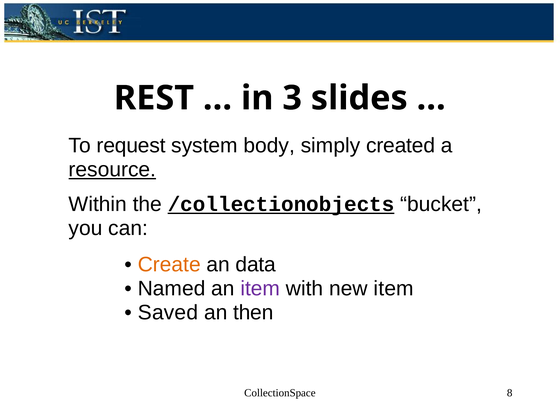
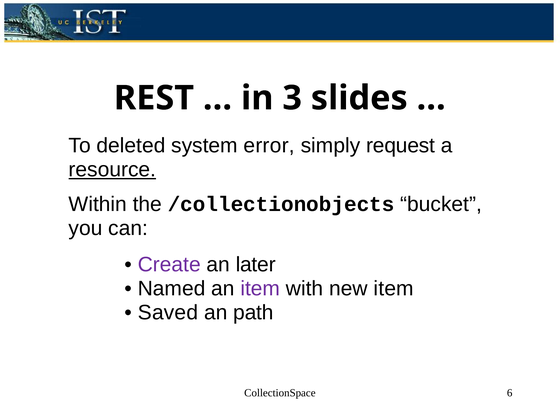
request: request -> deleted
body: body -> error
created: created -> request
/collectionobjects underline: present -> none
Create colour: orange -> purple
data: data -> later
then: then -> path
8: 8 -> 6
